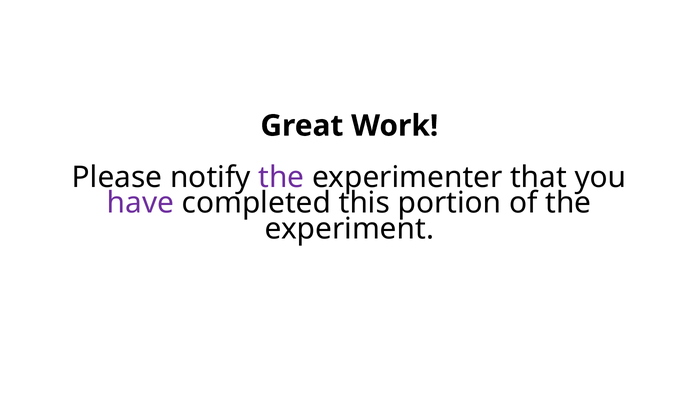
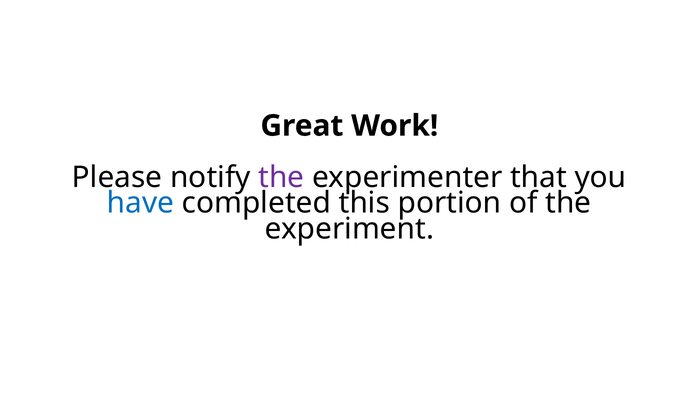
have colour: purple -> blue
